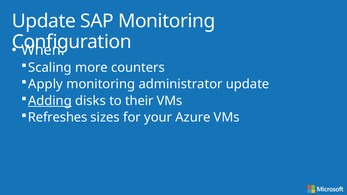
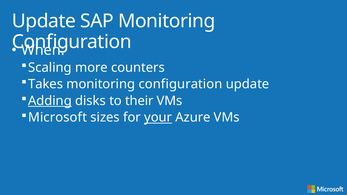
Apply: Apply -> Takes
administrator at (181, 84): administrator -> configuration
Refreshes: Refreshes -> Microsoft
your underline: none -> present
